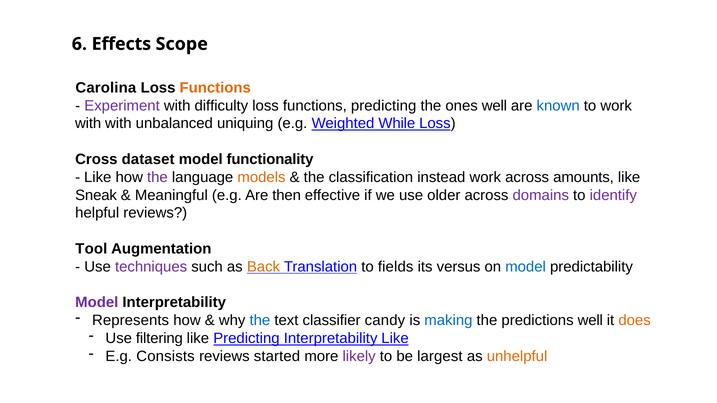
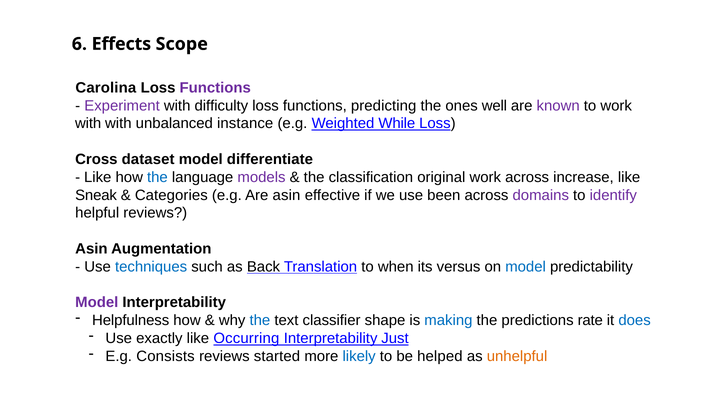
Functions at (215, 88) colour: orange -> purple
known colour: blue -> purple
uniquing: uniquing -> instance
functionality: functionality -> differentiate
the at (157, 177) colour: purple -> blue
models colour: orange -> purple
instead: instead -> original
amounts: amounts -> increase
Meaningful: Meaningful -> Categories
Are then: then -> asin
older: older -> been
Tool at (91, 249): Tool -> Asin
techniques colour: purple -> blue
Back colour: orange -> black
fields: fields -> when
Represents: Represents -> Helpfulness
candy: candy -> shape
predictions well: well -> rate
does colour: orange -> blue
filtering: filtering -> exactly
like Predicting: Predicting -> Occurring
Interpretability Like: Like -> Just
likely colour: purple -> blue
largest: largest -> helped
